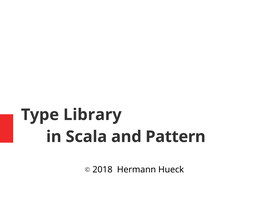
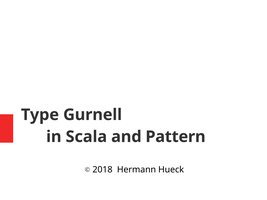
Library: Library -> Gurnell
